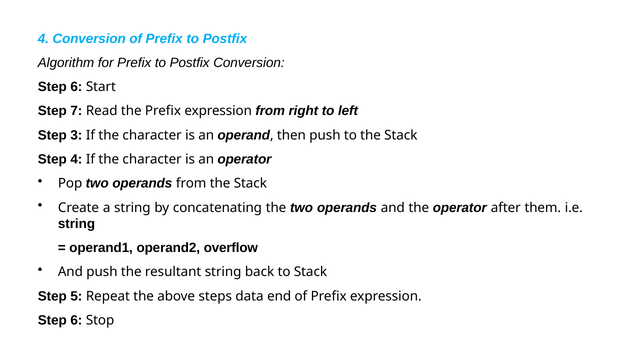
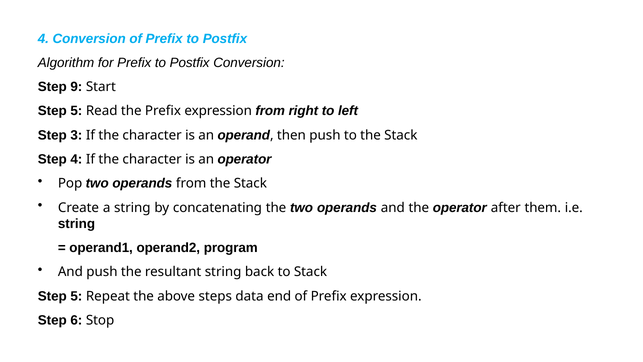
6 at (76, 87): 6 -> 9
7 at (76, 111): 7 -> 5
overflow: overflow -> program
